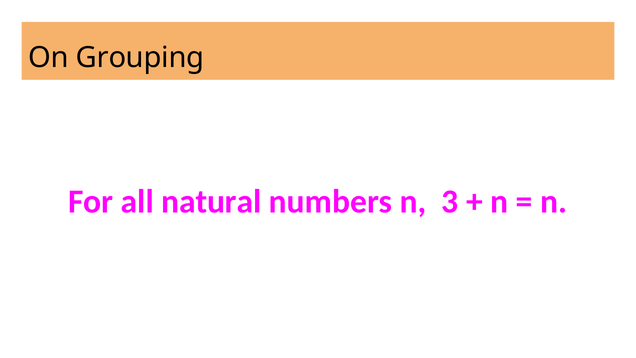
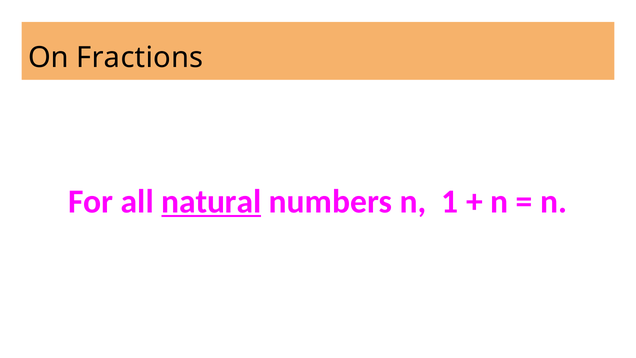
Grouping: Grouping -> Fractions
natural underline: none -> present
3: 3 -> 1
